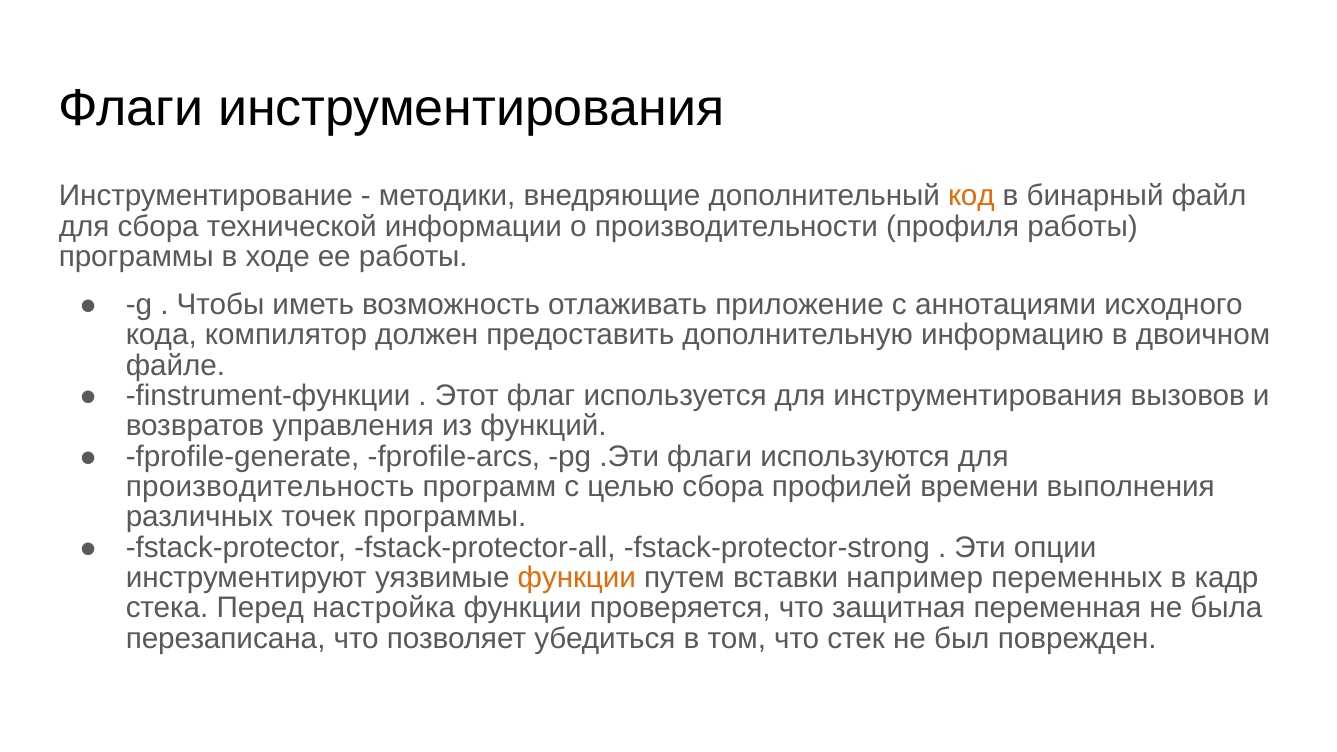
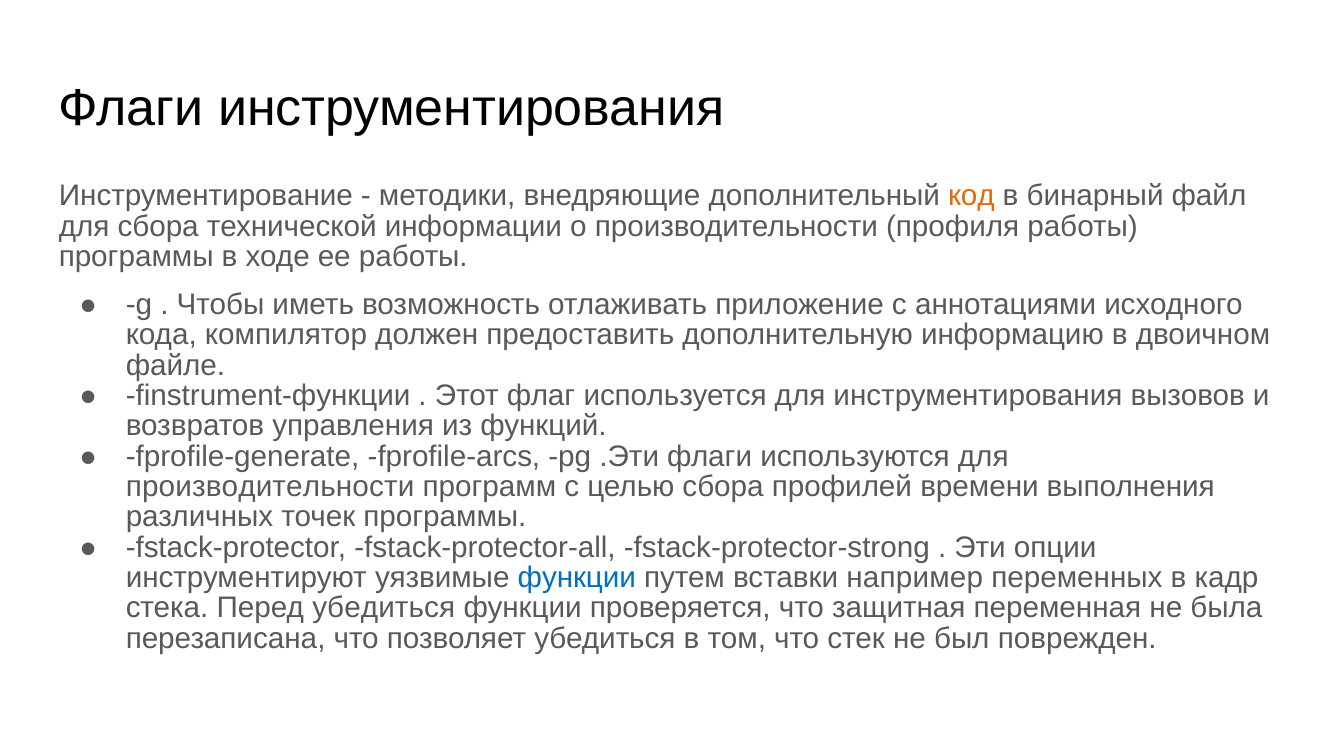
производительность at (270, 487): производительность -> производительности
функции at (577, 578) colour: orange -> blue
Перед настройка: настройка -> убедиться
